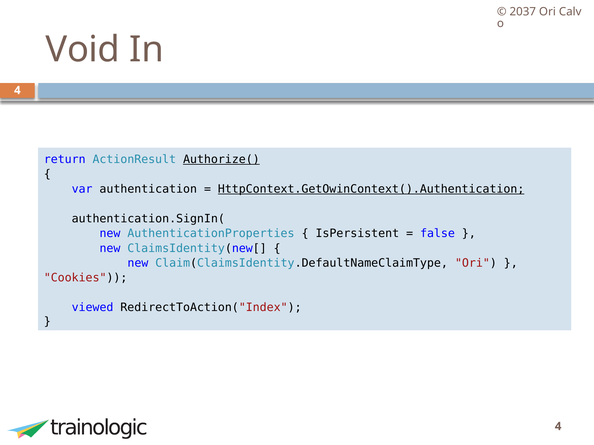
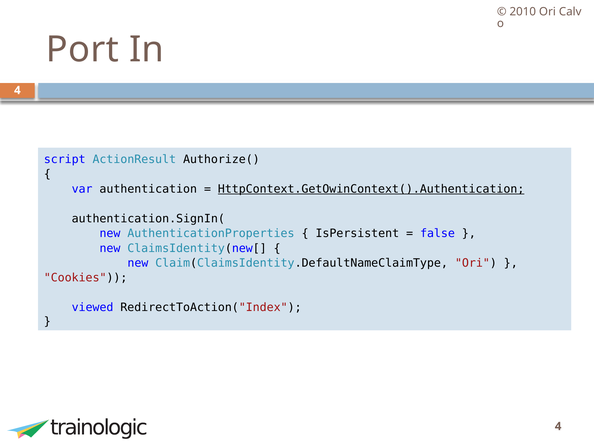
2037: 2037 -> 2010
Void: Void -> Port
return: return -> script
Authorize( underline: present -> none
